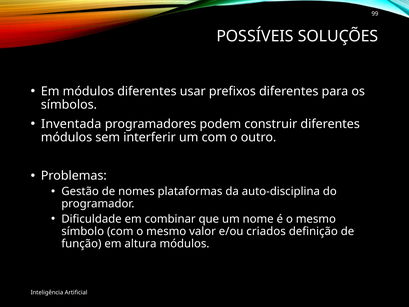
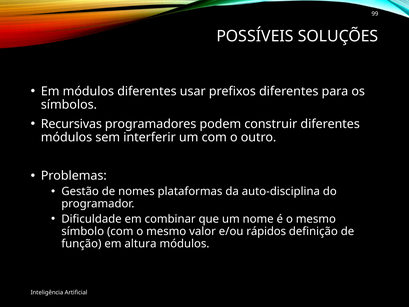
Inventada: Inventada -> Recursivas
criados: criados -> rápidos
